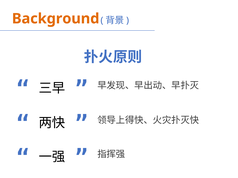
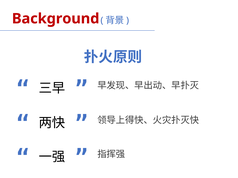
Background colour: orange -> red
